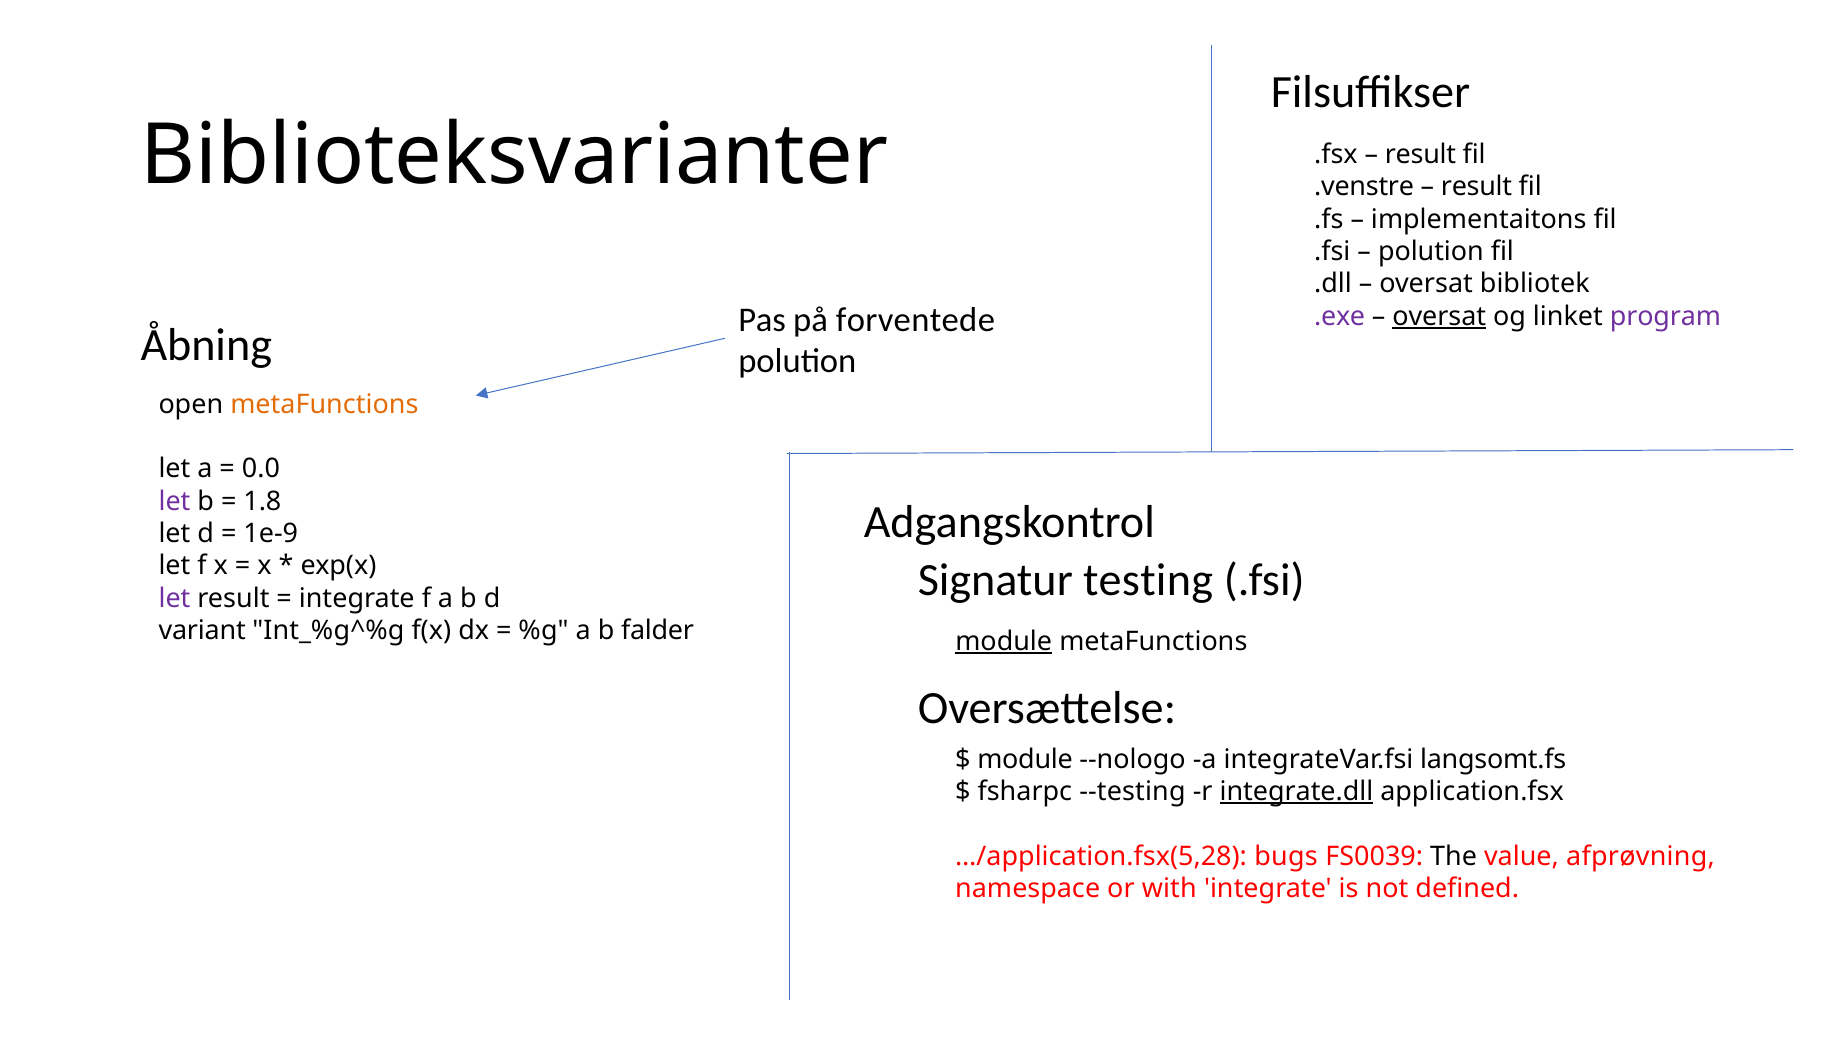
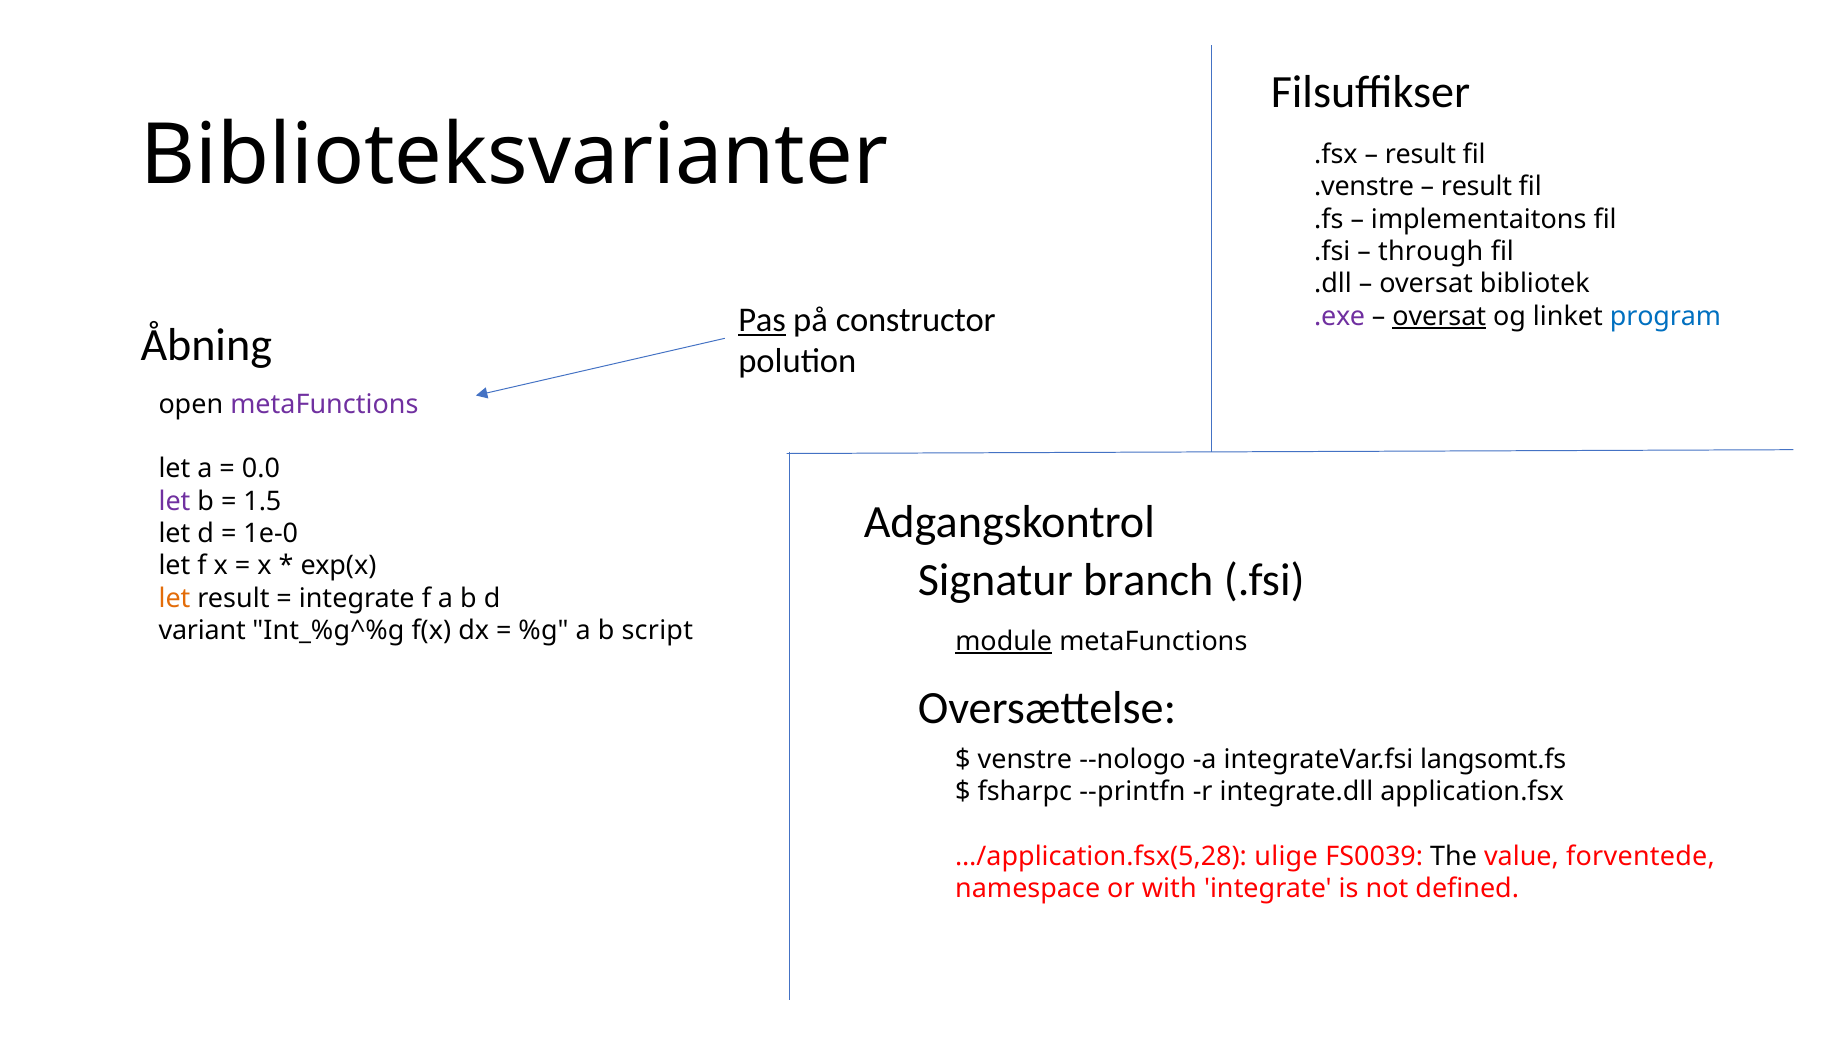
polution at (1431, 251): polution -> through
Pas underline: none -> present
forventede: forventede -> constructor
program colour: purple -> blue
metaFunctions at (324, 404) colour: orange -> purple
1.8: 1.8 -> 1.5
1e-9: 1e-9 -> 1e-0
testing: testing -> branch
let at (174, 598) colour: purple -> orange
falder: falder -> script
module at (1025, 759): module -> venstre
--testing: --testing -> --printfn
integrate.dll underline: present -> none
bugs: bugs -> ulige
afprøvning: afprøvning -> forventede
